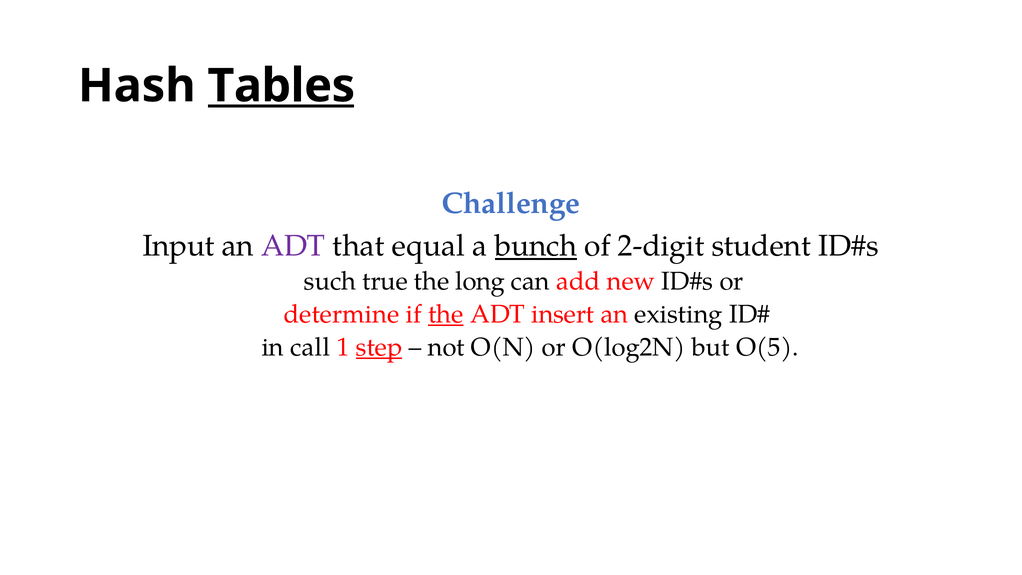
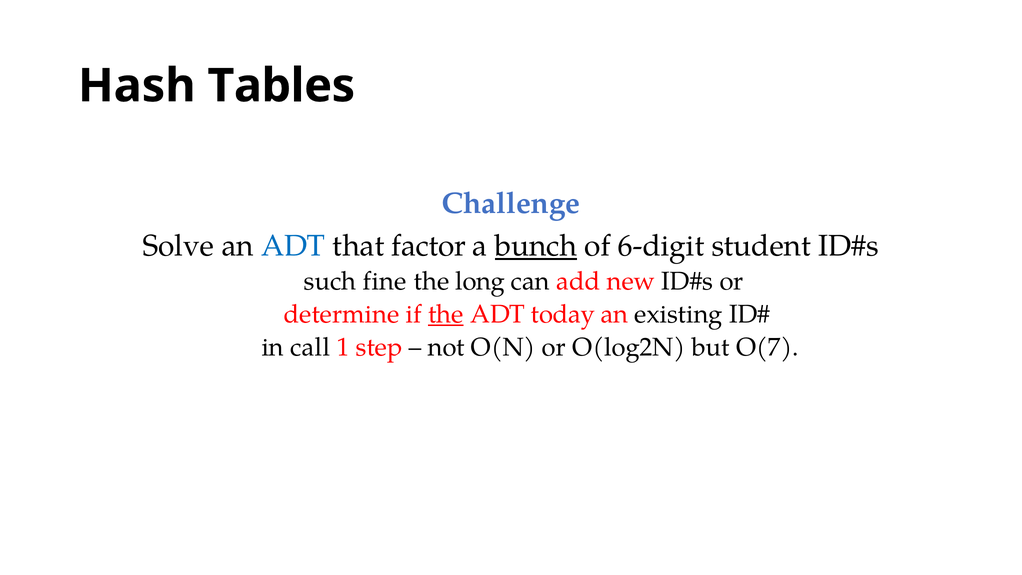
Tables underline: present -> none
Input: Input -> Solve
ADT at (293, 246) colour: purple -> blue
equal: equal -> factor
2-digit: 2-digit -> 6-digit
true: true -> fine
insert: insert -> today
step underline: present -> none
O(5: O(5 -> O(7
